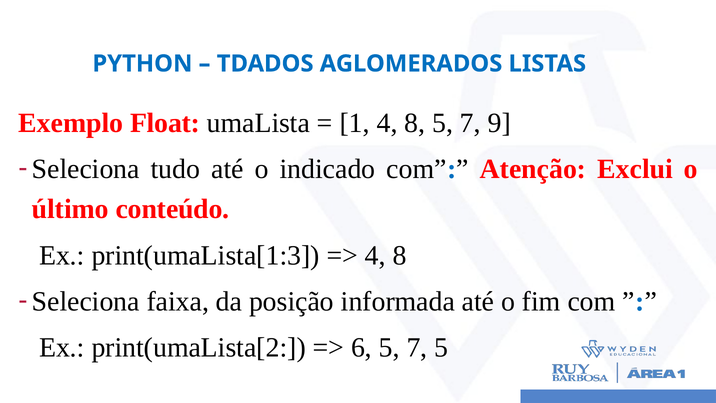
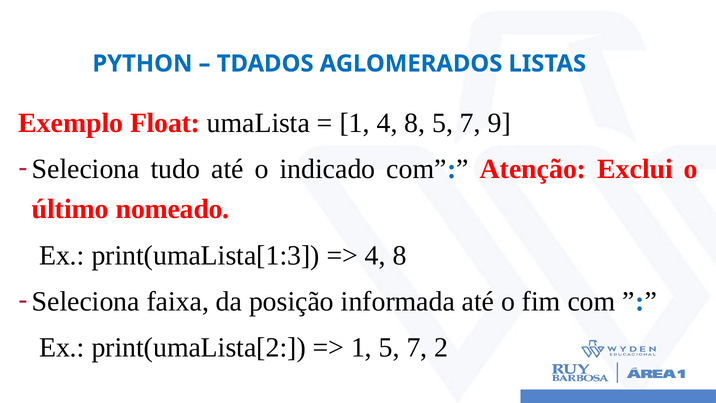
conteúdo: conteúdo -> nomeado
6 at (362, 347): 6 -> 1
7 5: 5 -> 2
